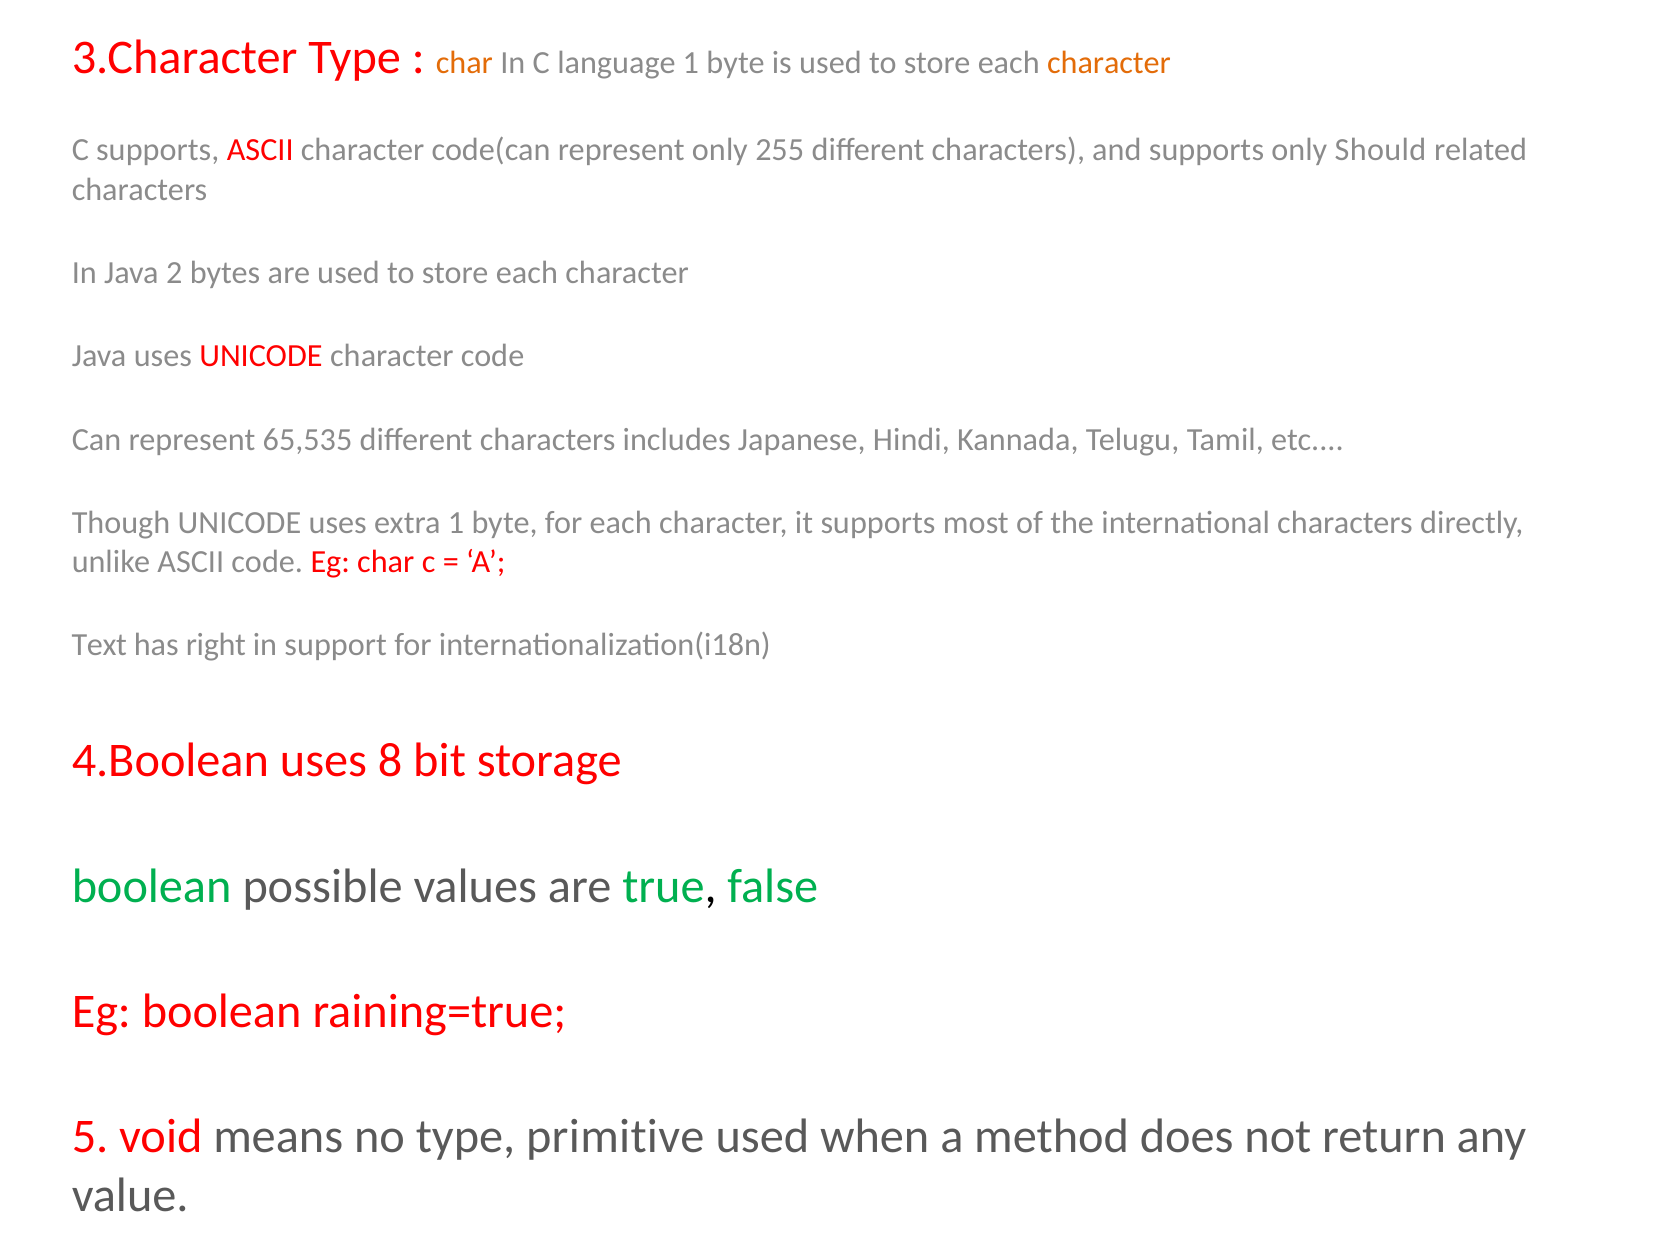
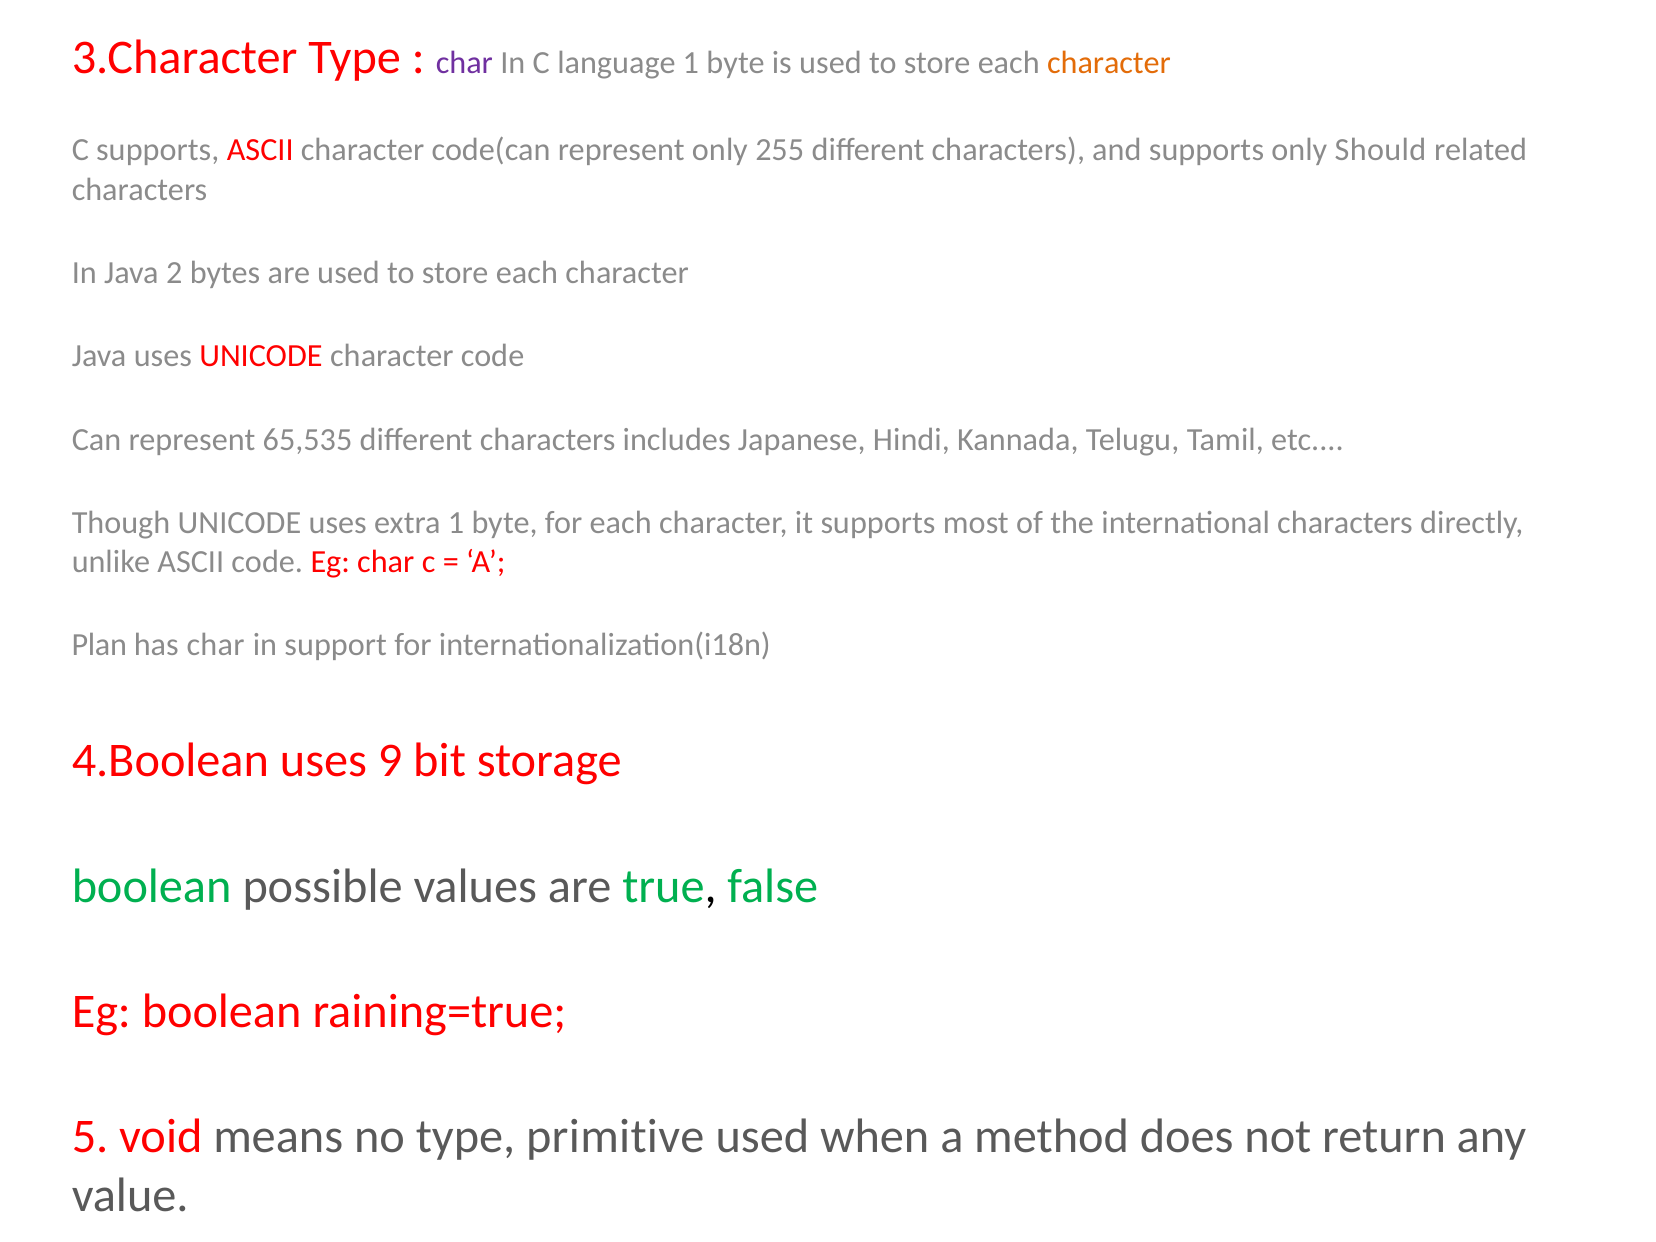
char at (464, 63) colour: orange -> purple
Text: Text -> Plan
has right: right -> char
8: 8 -> 9
